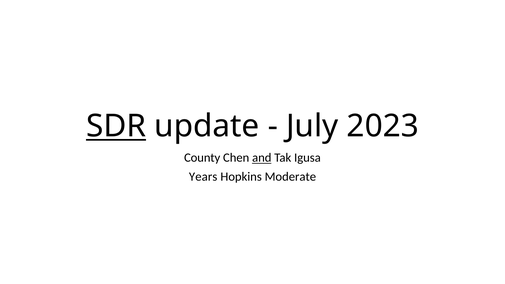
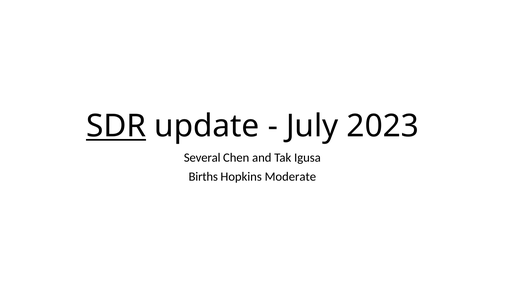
County: County -> Several
and underline: present -> none
Years: Years -> Births
